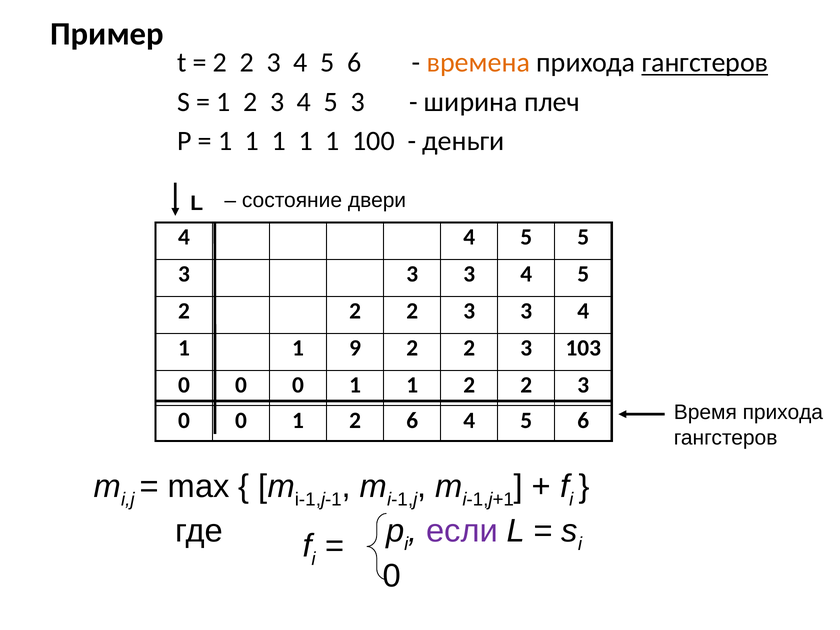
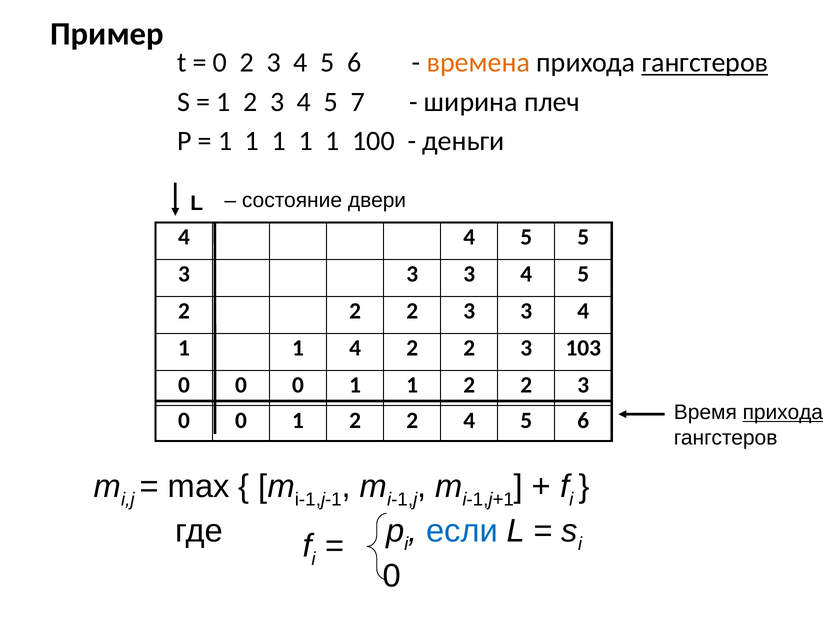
2 at (220, 63): 2 -> 0
4 5 3: 3 -> 7
1 9: 9 -> 4
0 1 2 6: 6 -> 2
прихода at (783, 413) underline: none -> present
если colour: purple -> blue
